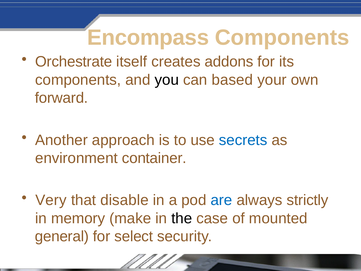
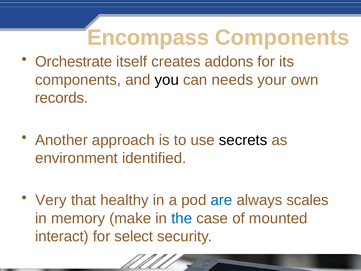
based: based -> needs
forward: forward -> records
secrets colour: blue -> black
container: container -> identified
disable: disable -> healthy
strictly: strictly -> scales
the colour: black -> blue
general: general -> interact
